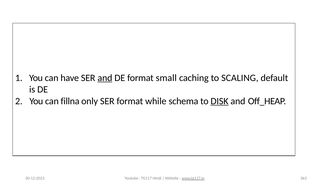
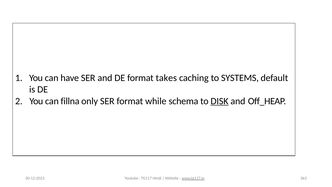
and at (105, 78) underline: present -> none
small: small -> takes
SCALING: SCALING -> SYSTEMS
